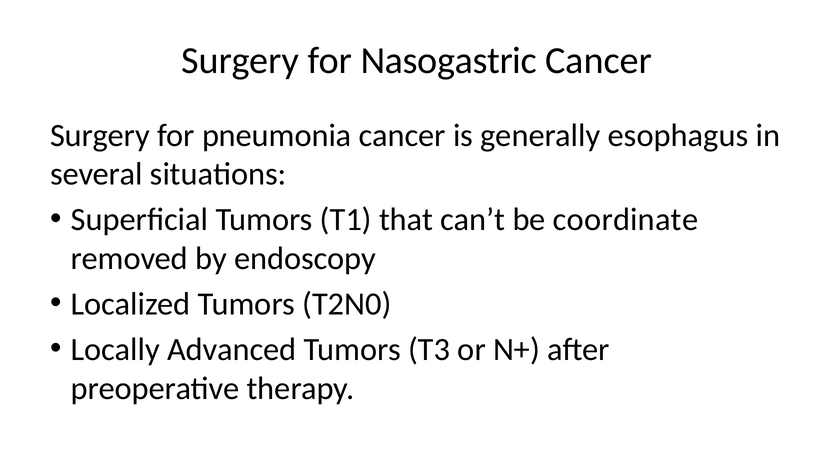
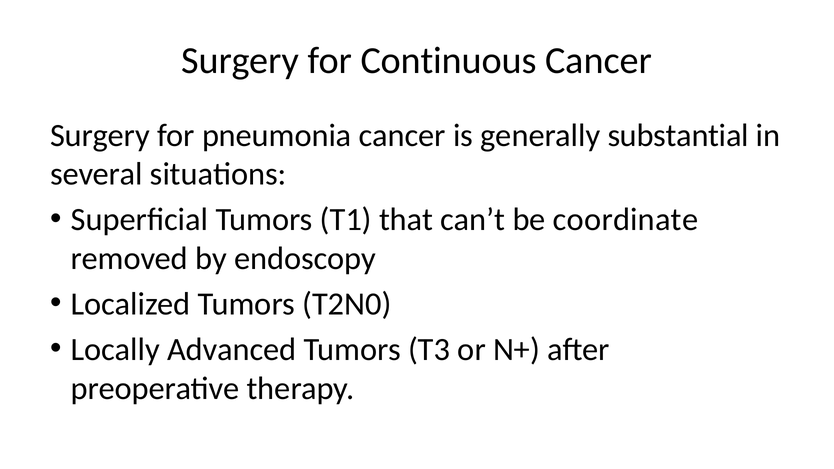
Nasogastric: Nasogastric -> Continuous
esophagus: esophagus -> substantial
